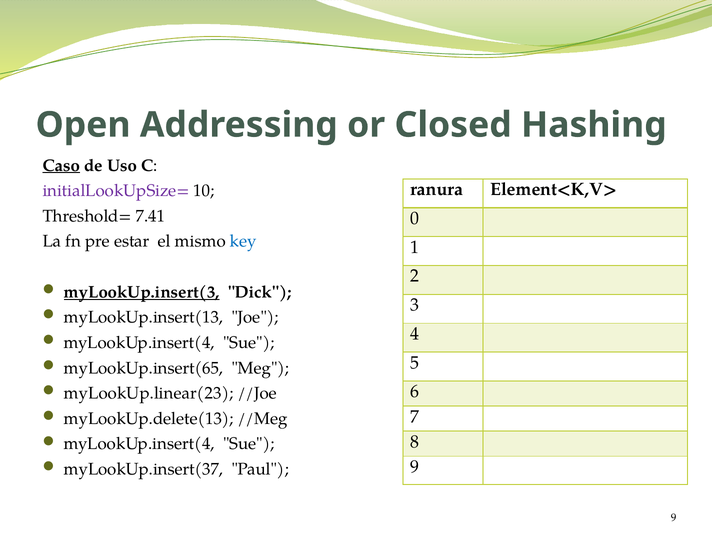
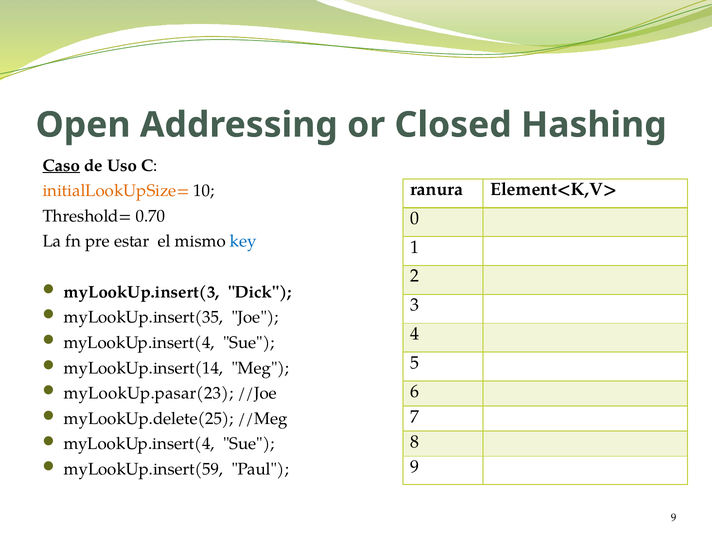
initialLookUpSize= colour: purple -> orange
7.41: 7.41 -> 0.70
myLookUp.insert(3 underline: present -> none
myLookUp.insert(13: myLookUp.insert(13 -> myLookUp.insert(35
myLookUp.insert(65: myLookUp.insert(65 -> myLookUp.insert(14
myLookUp.linear(23: myLookUp.linear(23 -> myLookUp.pasar(23
myLookUp.delete(13: myLookUp.delete(13 -> myLookUp.delete(25
myLookUp.insert(37: myLookUp.insert(37 -> myLookUp.insert(59
